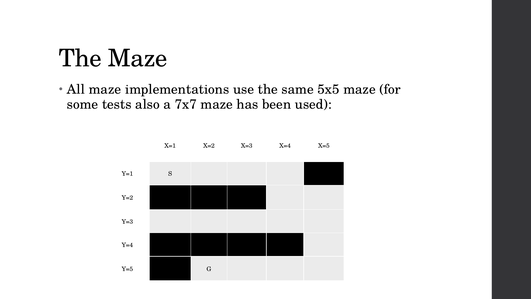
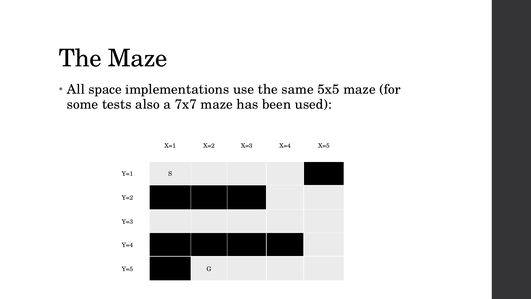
All maze: maze -> space
